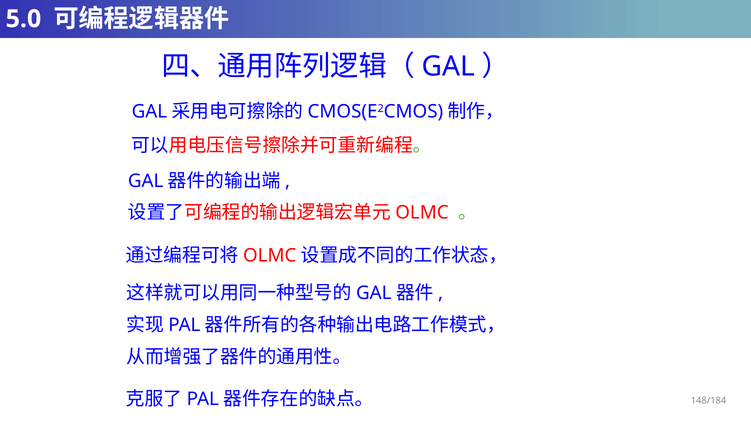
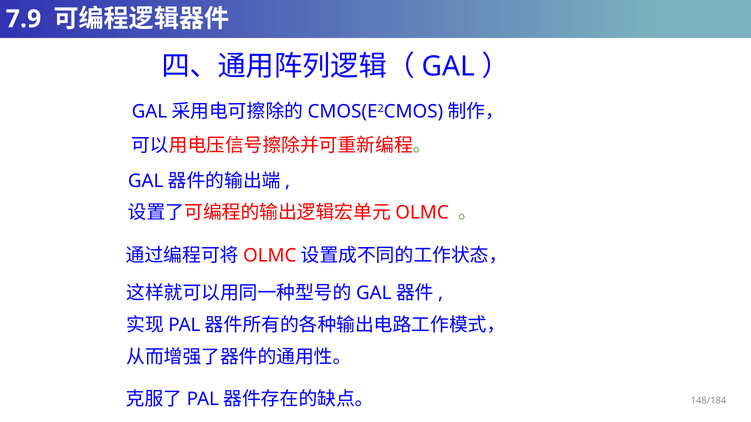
5.0: 5.0 -> 7.9
